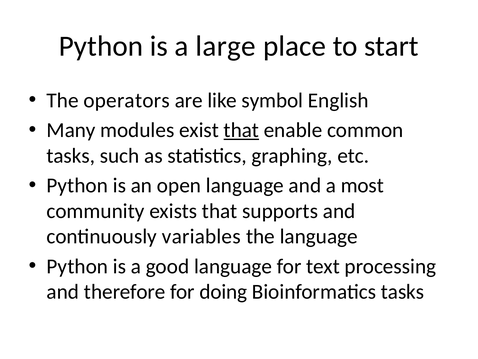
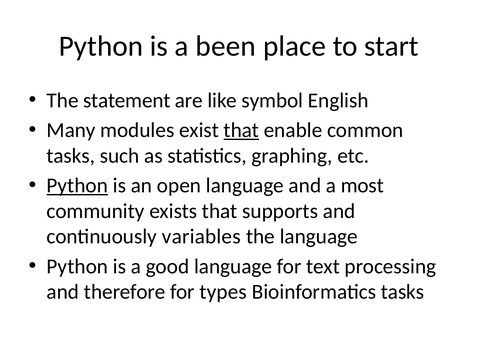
large: large -> been
operators: operators -> statement
Python at (77, 185) underline: none -> present
doing: doing -> types
